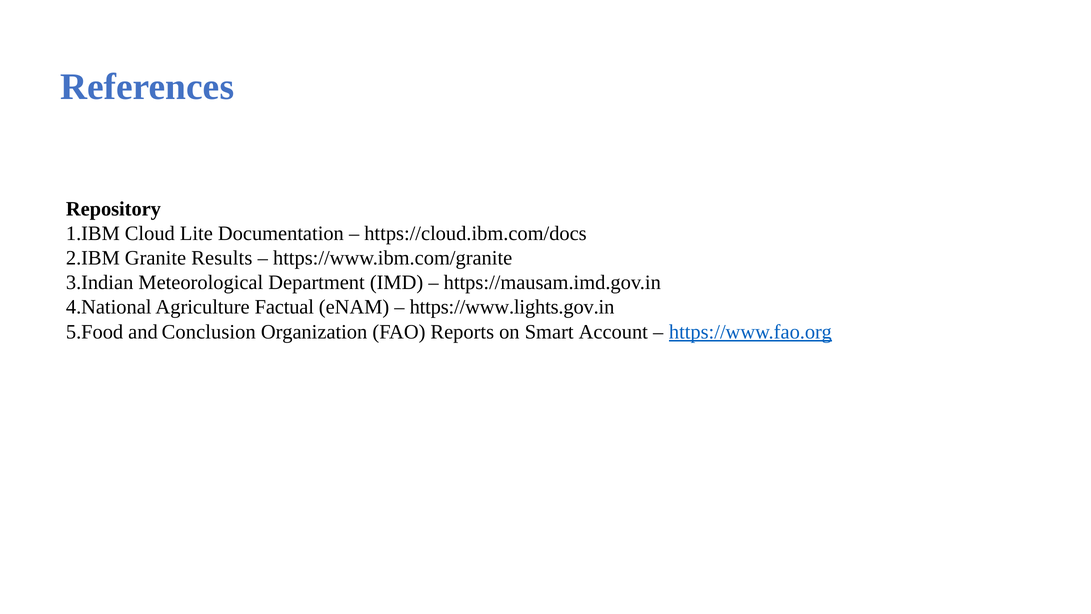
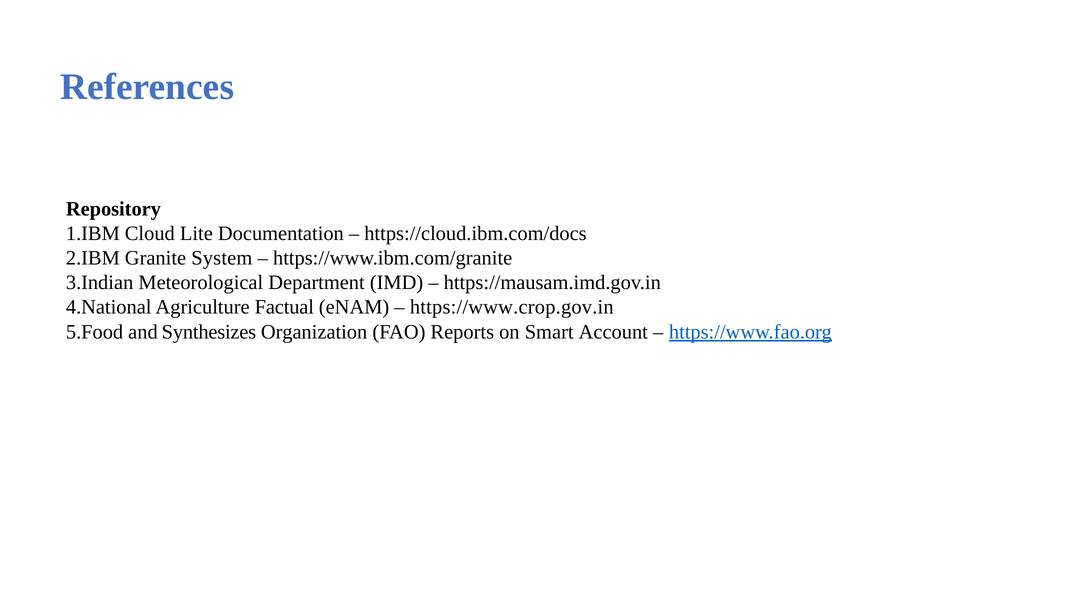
Results: Results -> System
https://www.lights.gov.in: https://www.lights.gov.in -> https://www.crop.gov.in
Conclusion: Conclusion -> Synthesizes
